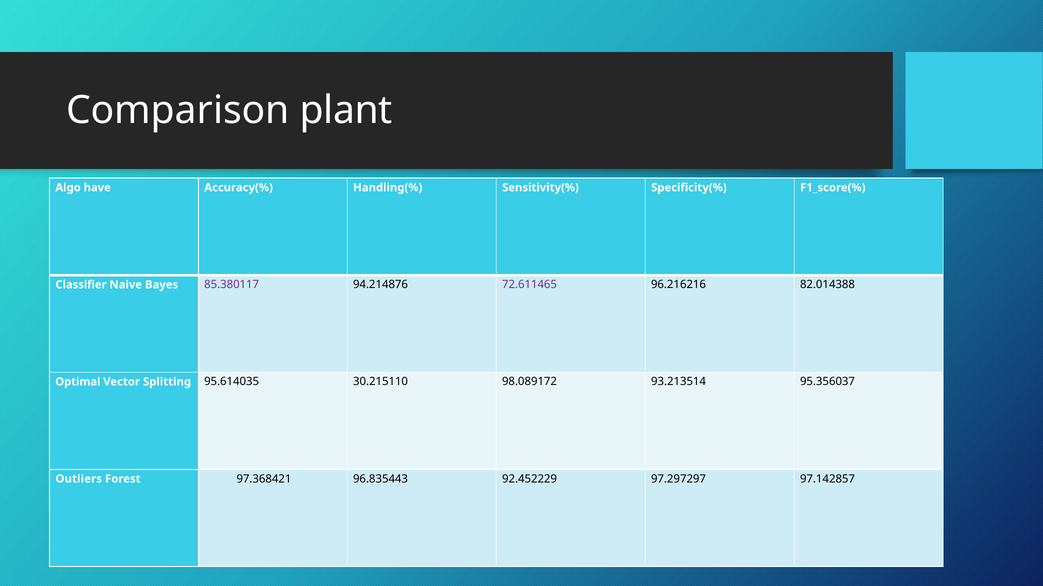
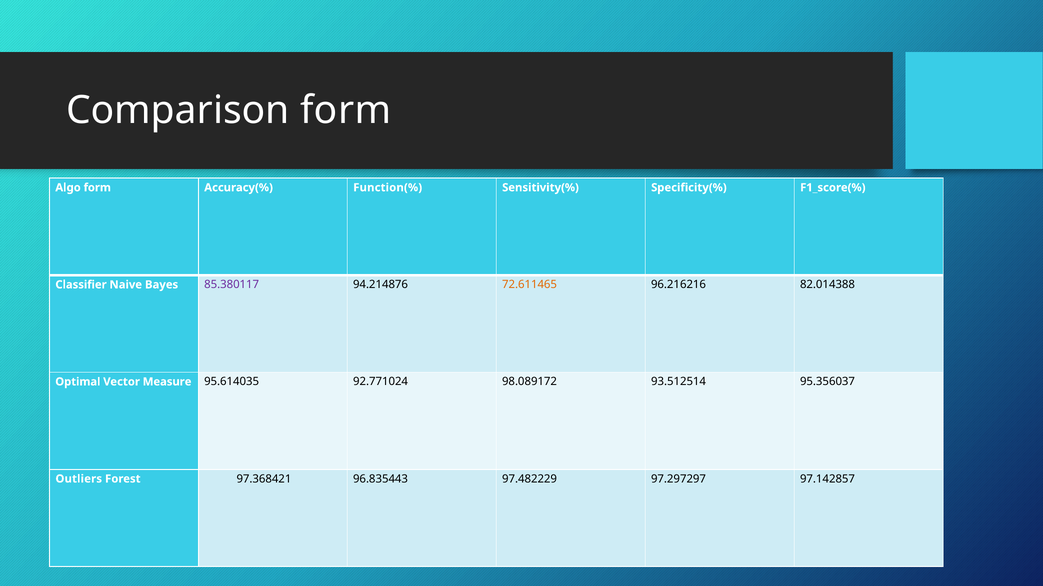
Comparison plant: plant -> form
Algo have: have -> form
Handling(%: Handling(% -> Function(%
72.611465 colour: purple -> orange
Splitting: Splitting -> Measure
30.215110: 30.215110 -> 92.771024
93.213514: 93.213514 -> 93.512514
92.452229: 92.452229 -> 97.482229
